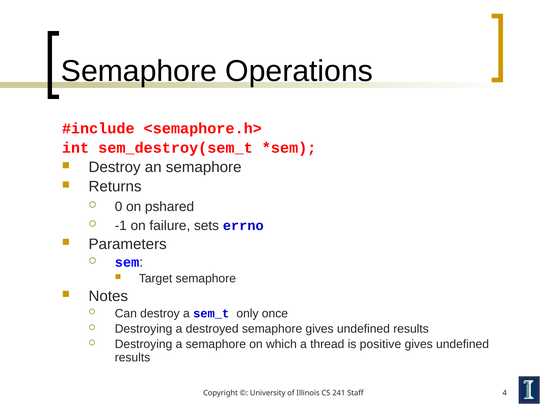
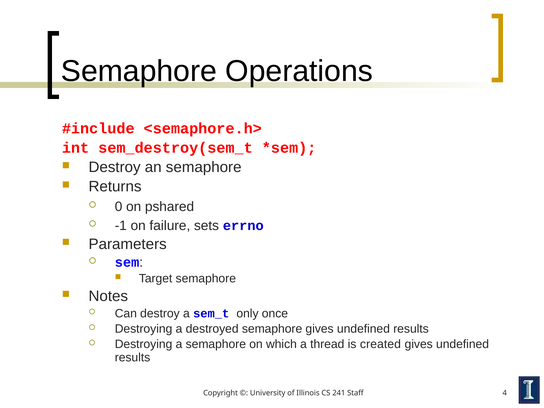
positive: positive -> created
